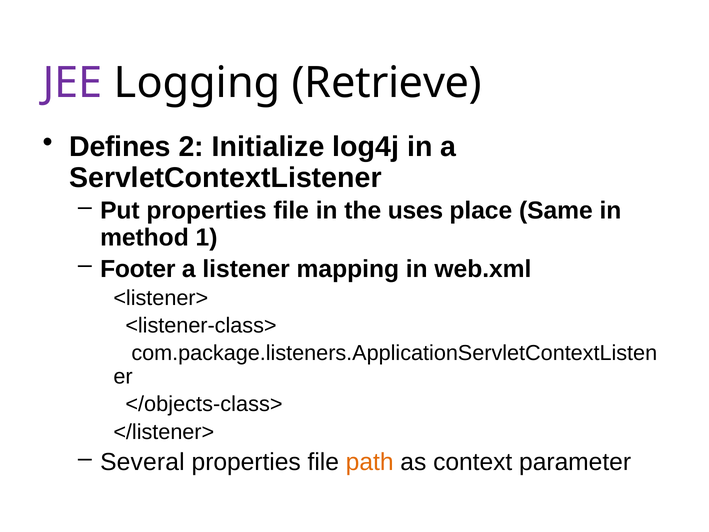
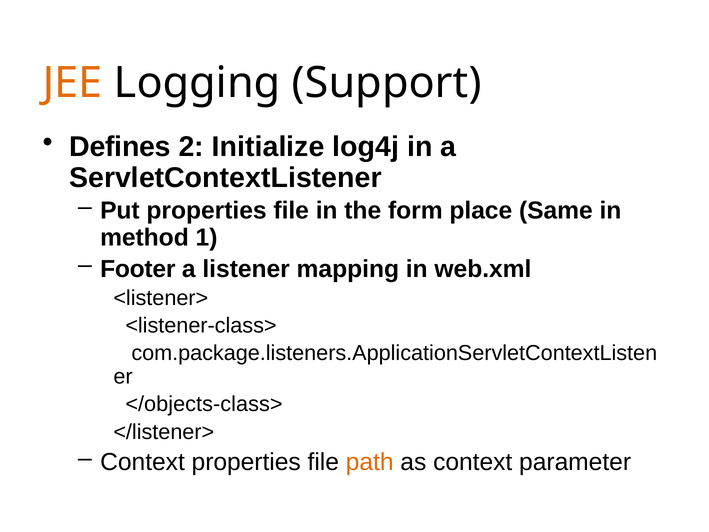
JEE colour: purple -> orange
Retrieve: Retrieve -> Support
uses: uses -> form
Several at (142, 462): Several -> Context
